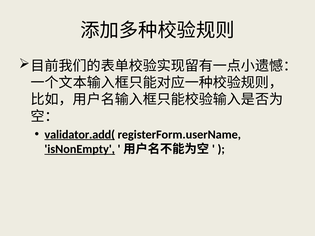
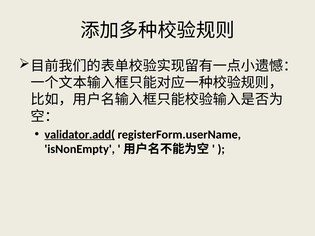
isNonEmpty underline: present -> none
